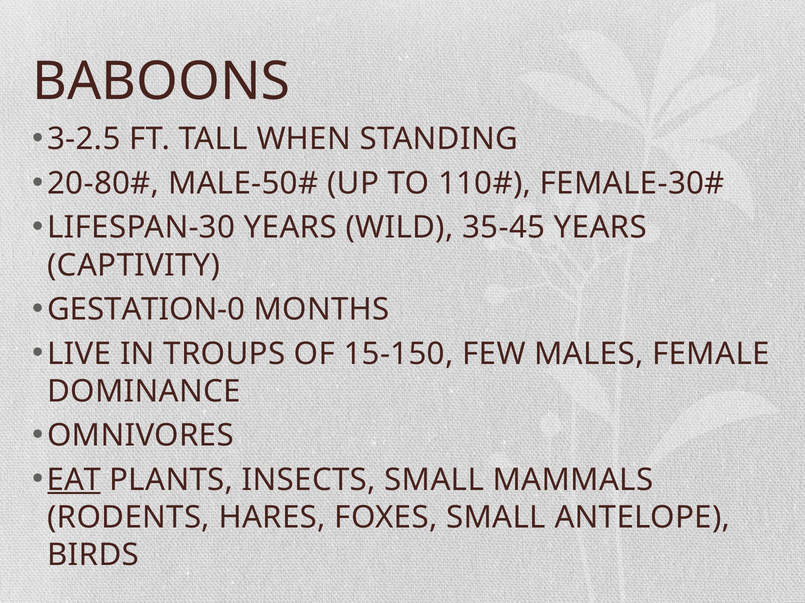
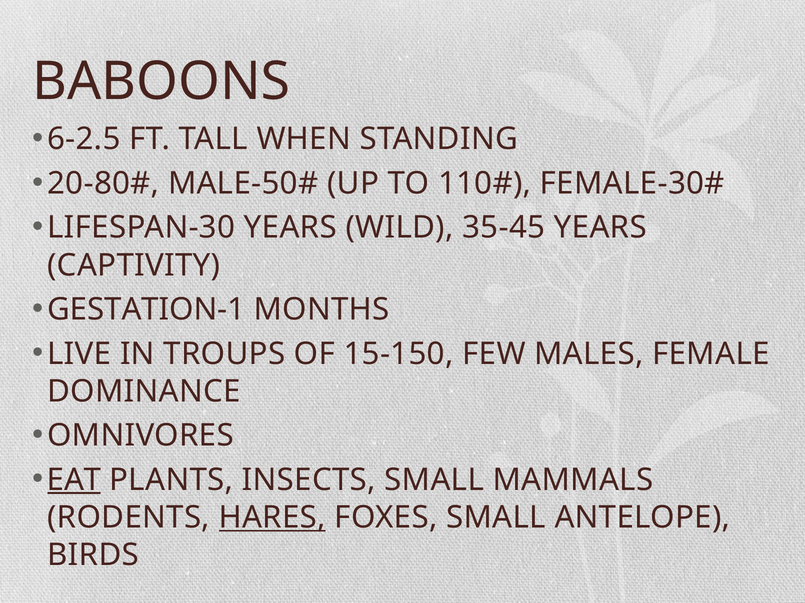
3-2.5: 3-2.5 -> 6-2.5
GESTATION-0: GESTATION-0 -> GESTATION-1
HARES underline: none -> present
